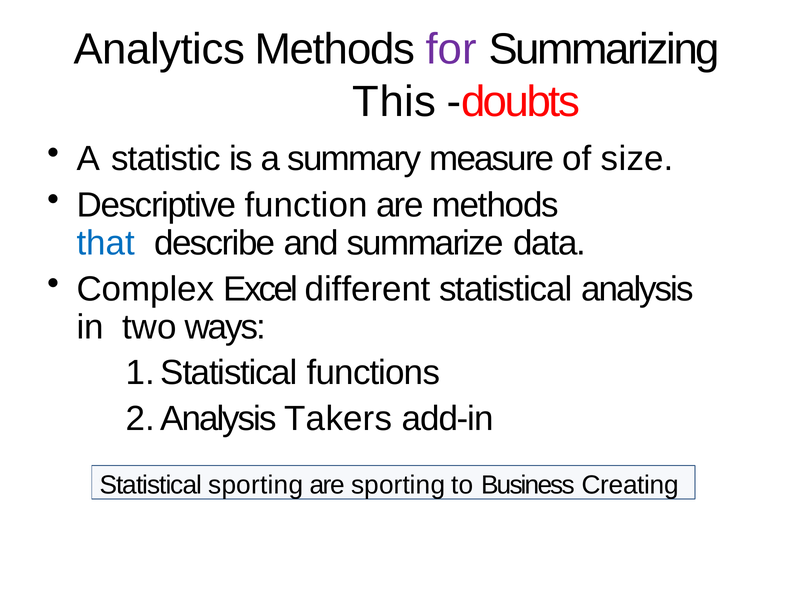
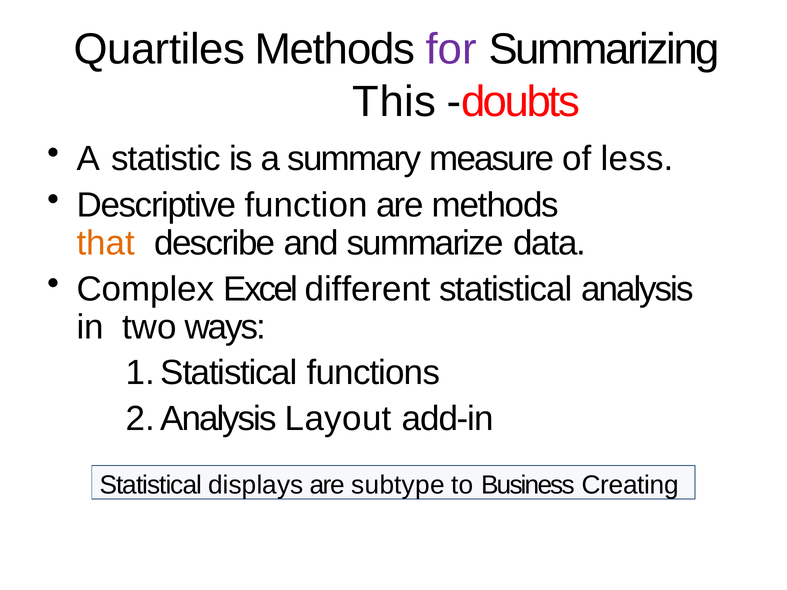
Analytics: Analytics -> Quartiles
size: size -> less
that colour: blue -> orange
Takers: Takers -> Layout
Statistical sporting: sporting -> displays
are sporting: sporting -> subtype
